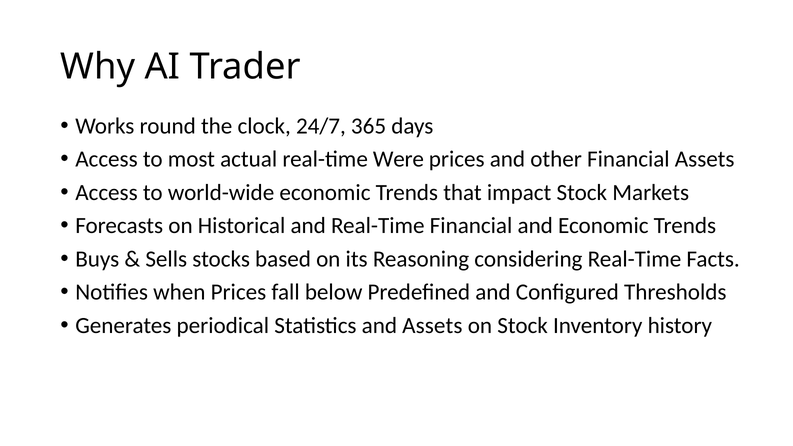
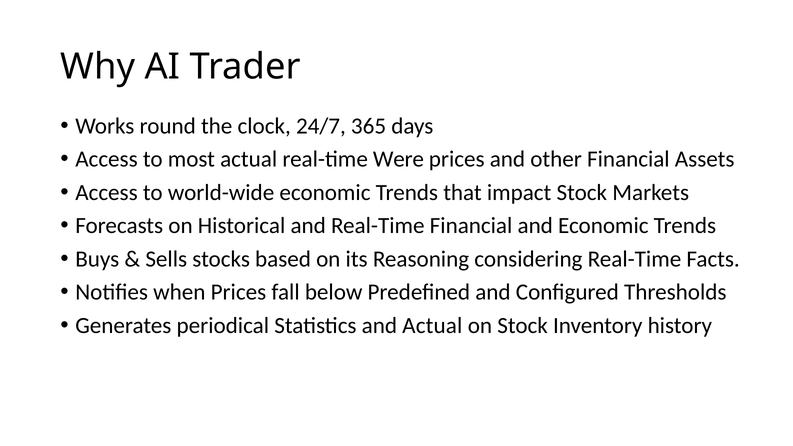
and Assets: Assets -> Actual
